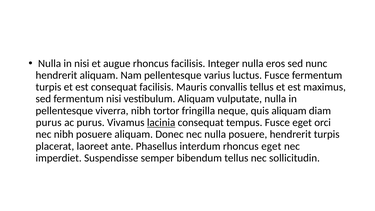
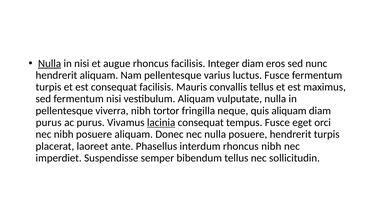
Nulla at (50, 63) underline: none -> present
Integer nulla: nulla -> diam
rhoncus eget: eget -> nibh
